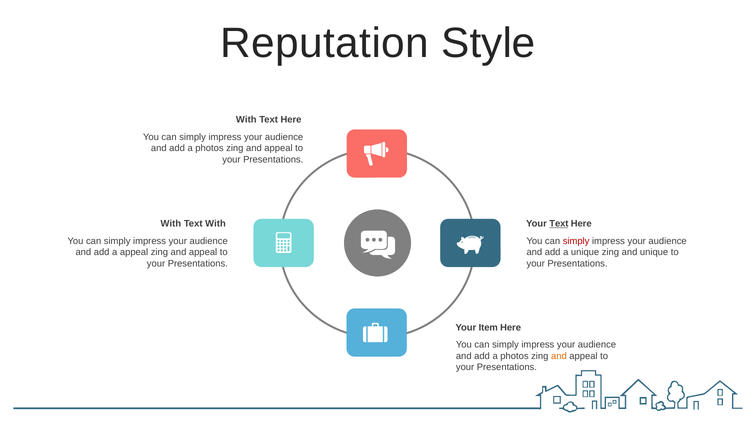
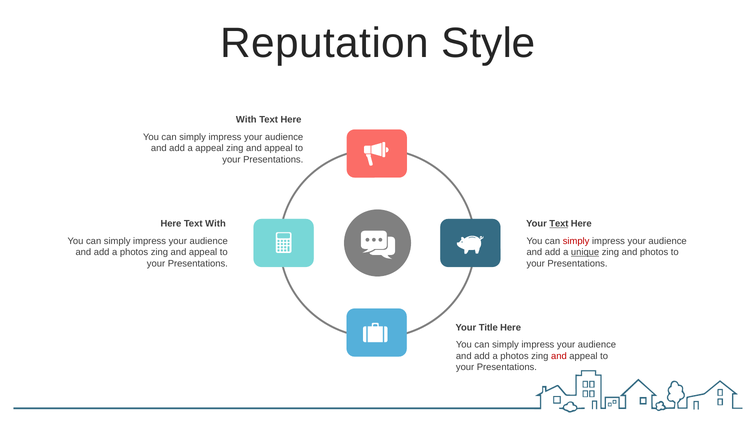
photos at (209, 148): photos -> appeal
With at (171, 224): With -> Here
appeal at (134, 252): appeal -> photos
unique at (585, 252) underline: none -> present
and unique: unique -> photos
Item: Item -> Title
and at (559, 356) colour: orange -> red
